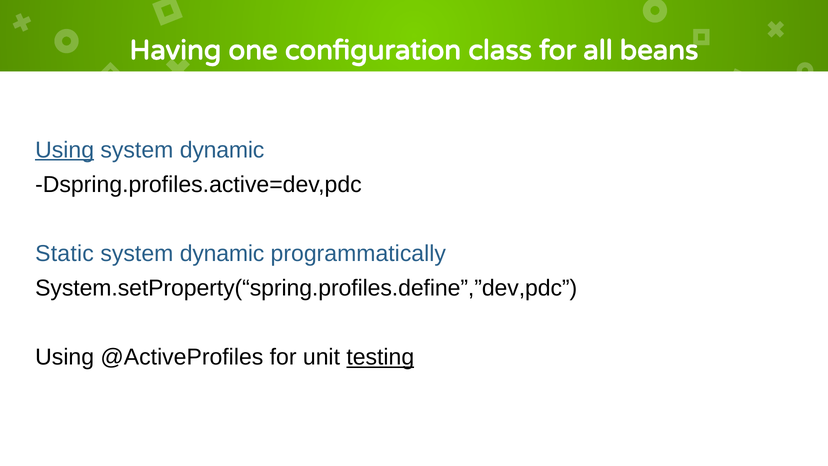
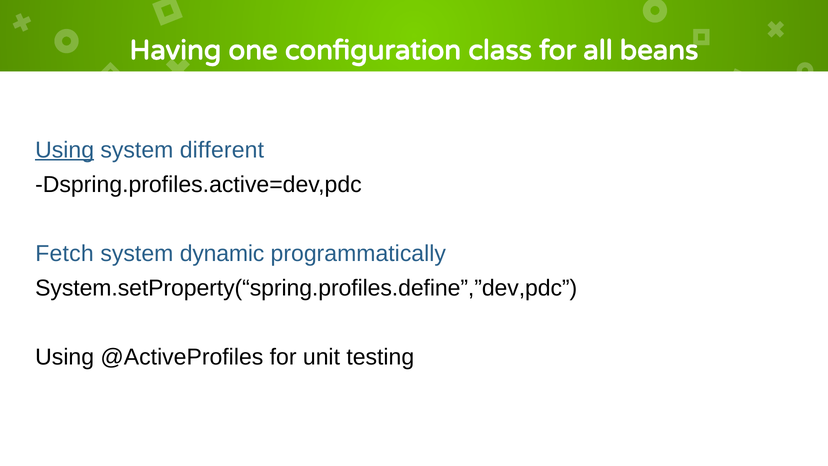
dynamic at (222, 150): dynamic -> different
Static: Static -> Fetch
testing underline: present -> none
